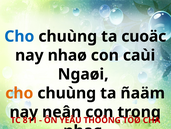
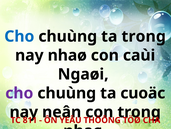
ta cuoäc: cuoäc -> trong
cho at (19, 93) colour: orange -> purple
ñaäm: ñaäm -> cuoäc
